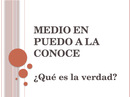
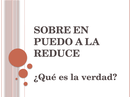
MEDIO: MEDIO -> SOBRE
CONOCE: CONOCE -> REDUCE
